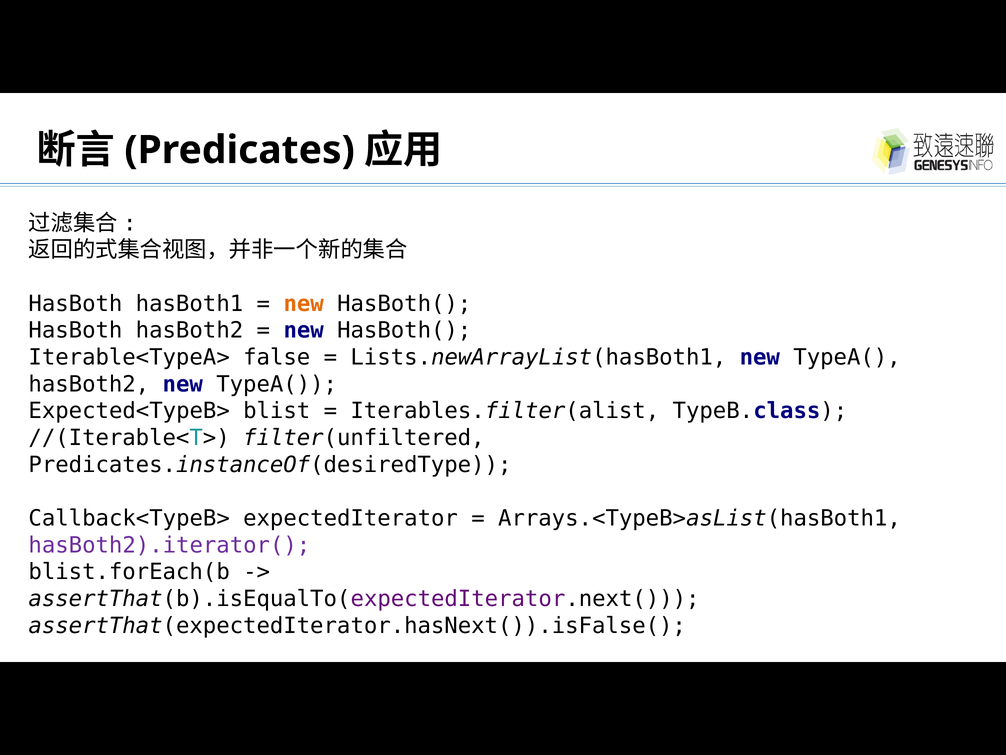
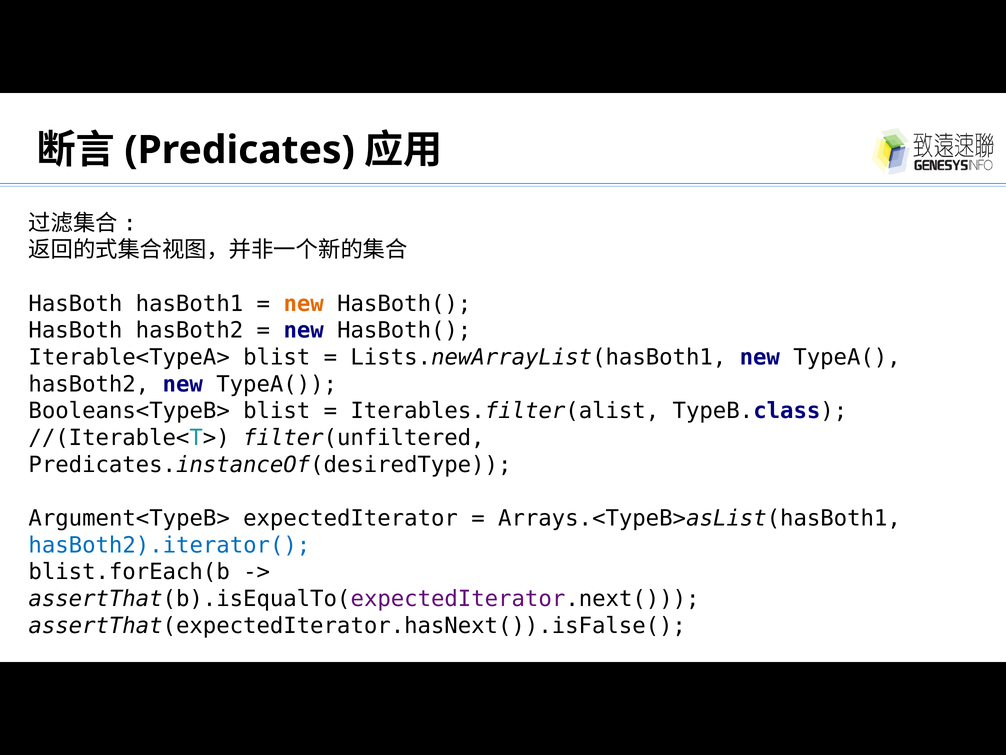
Iterable<TypeA> false: false -> blist
Expected<TypeB>: Expected<TypeB> -> Booleans<TypeB>
Callback<TypeB>: Callback<TypeB> -> Argument<TypeB>
hasBoth2).iterator( colour: purple -> blue
